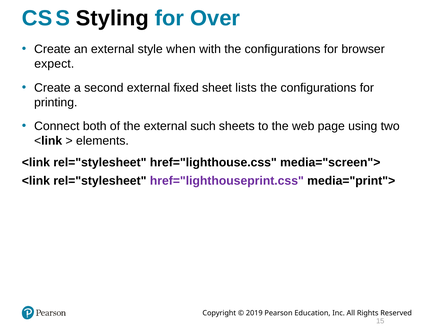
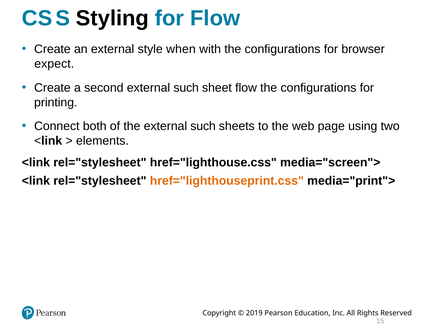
for Over: Over -> Flow
second external fixed: fixed -> such
sheet lists: lists -> flow
href="lighthouseprint.css colour: purple -> orange
